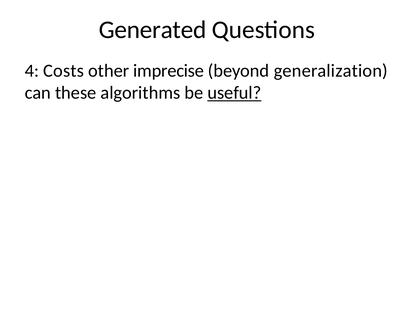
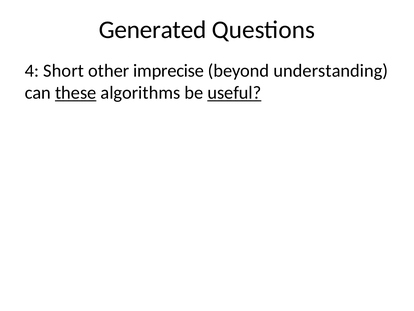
Costs: Costs -> Short
generalization: generalization -> understanding
these underline: none -> present
